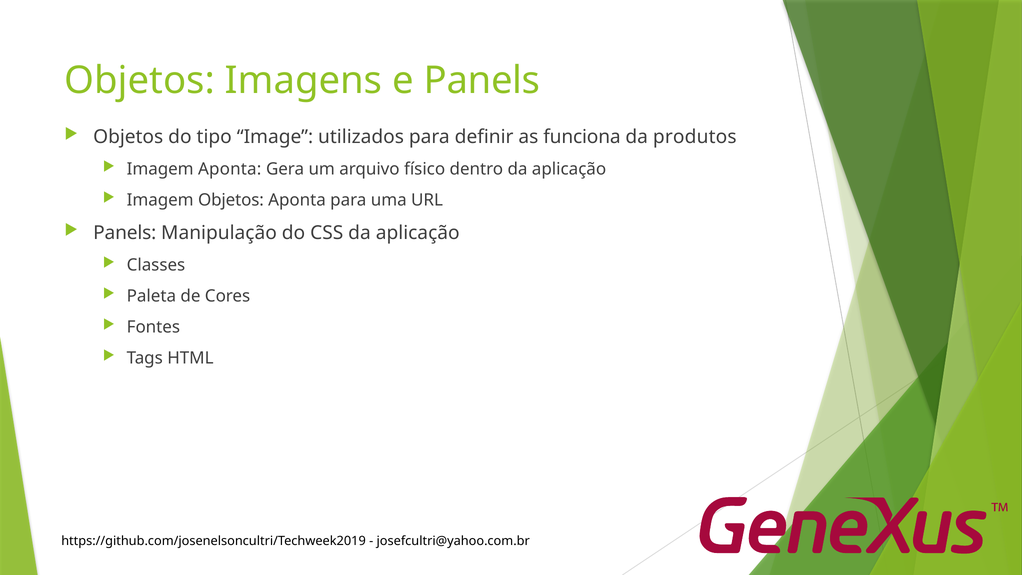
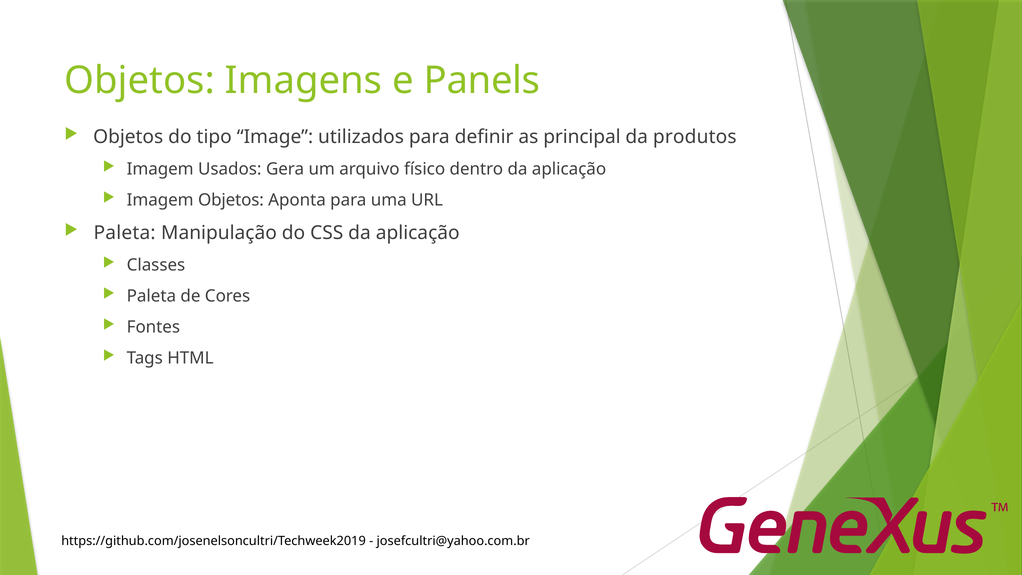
funciona: funciona -> principal
Imagem Aponta: Aponta -> Usados
Panels at (125, 233): Panels -> Paleta
